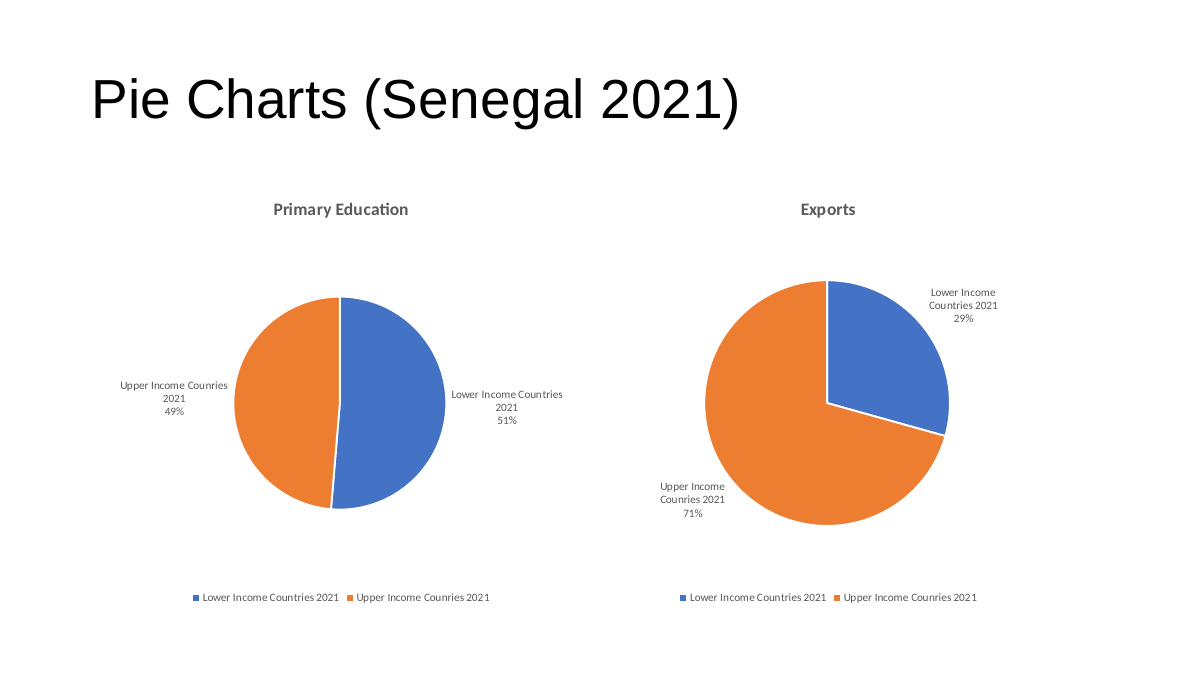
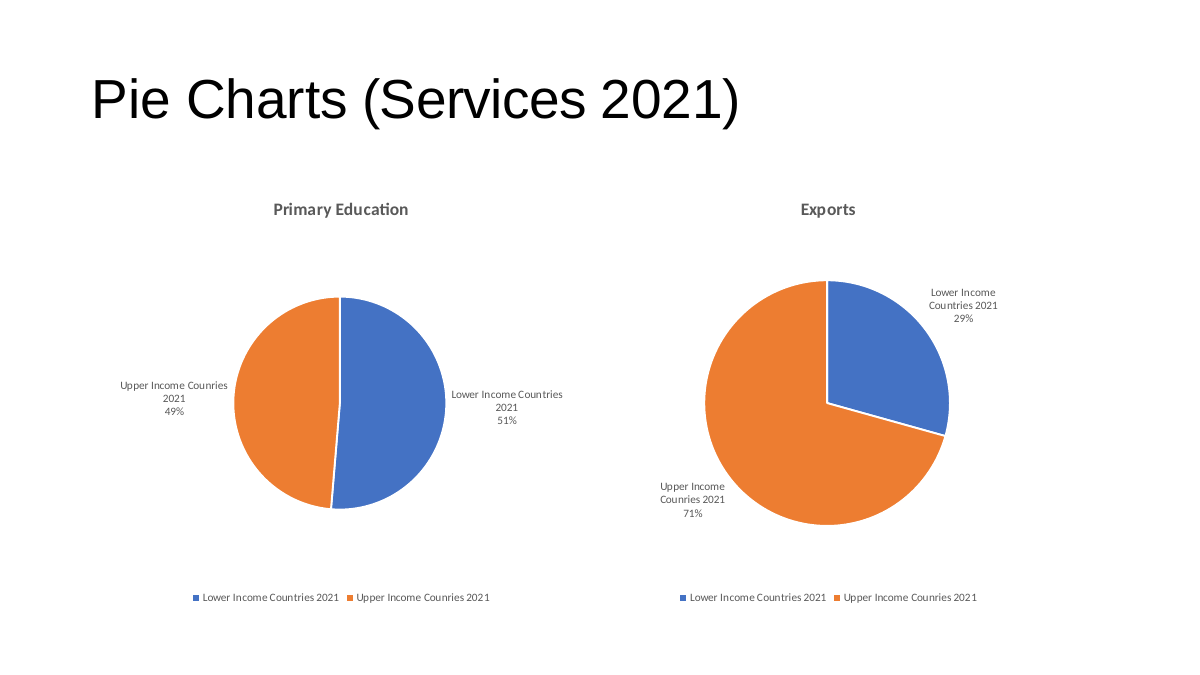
Senegal: Senegal -> Services
